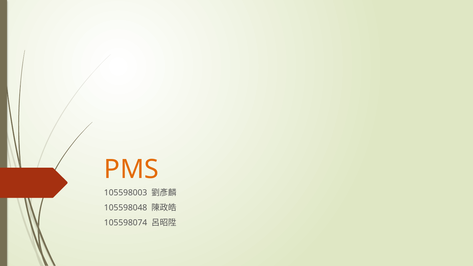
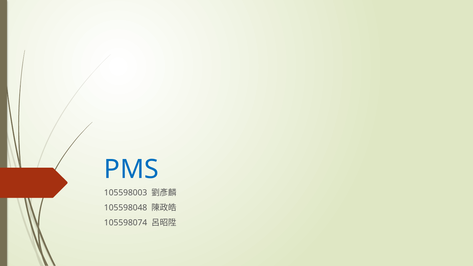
PMS colour: orange -> blue
